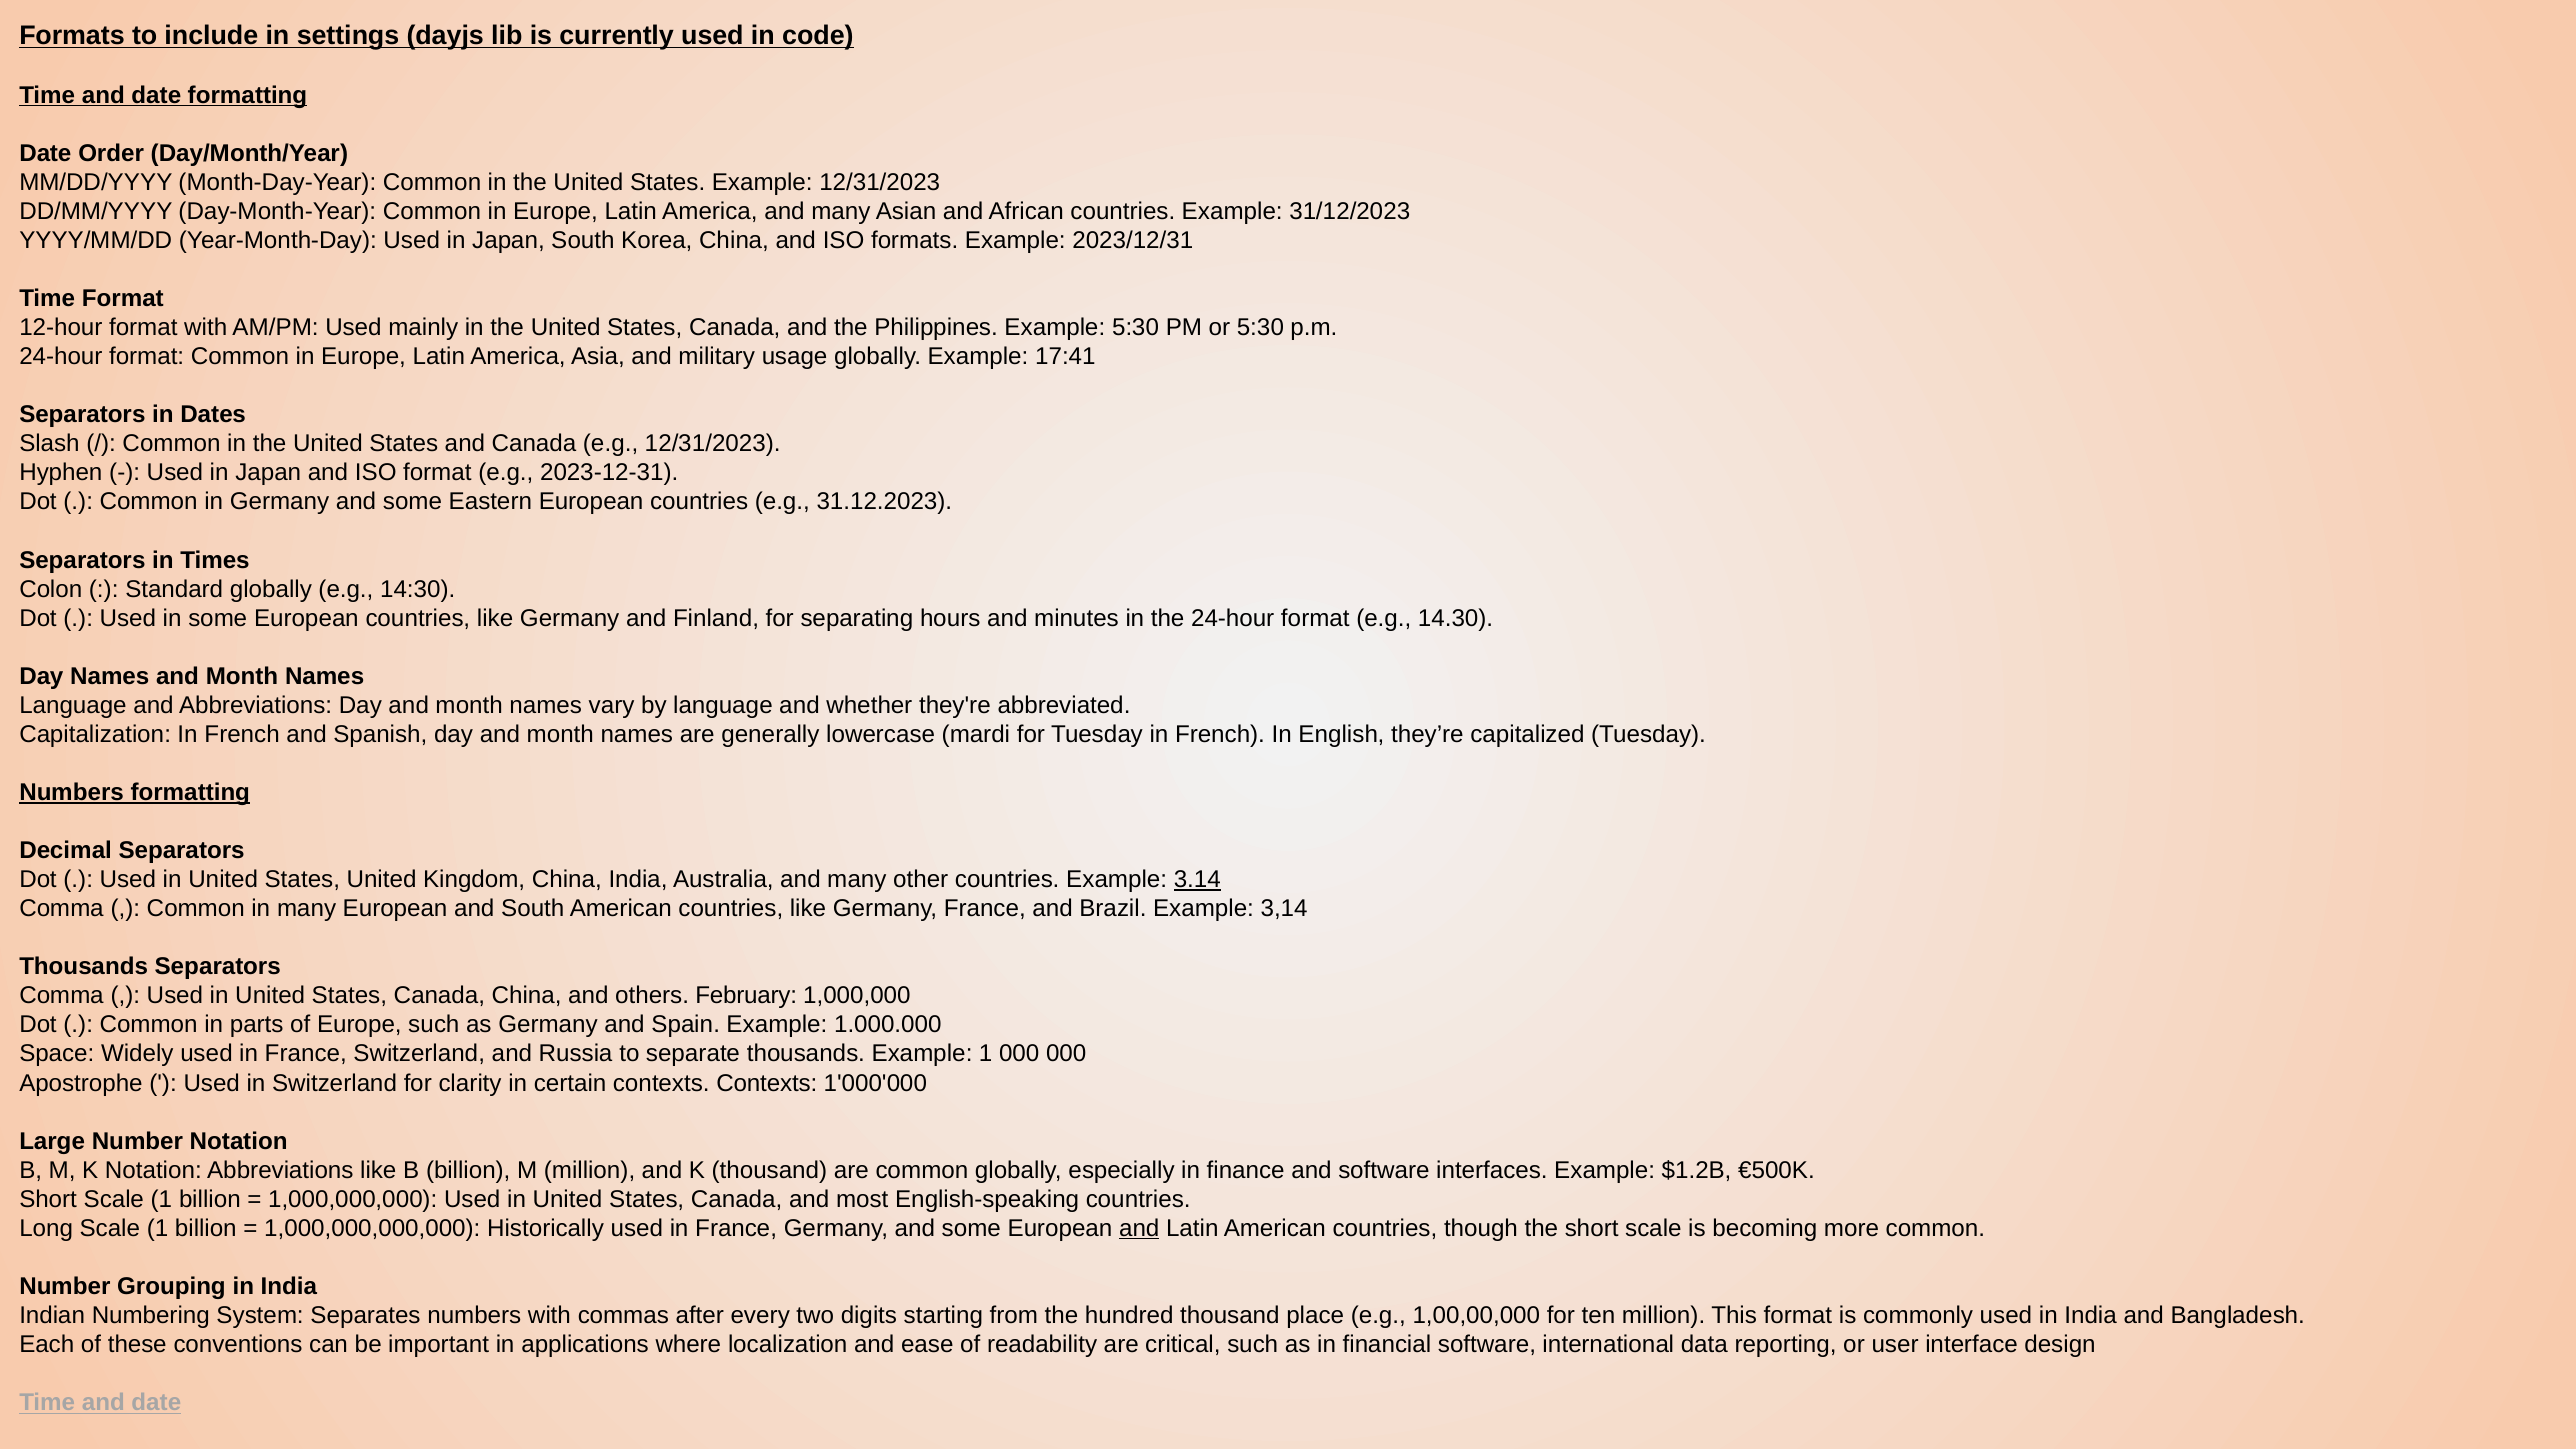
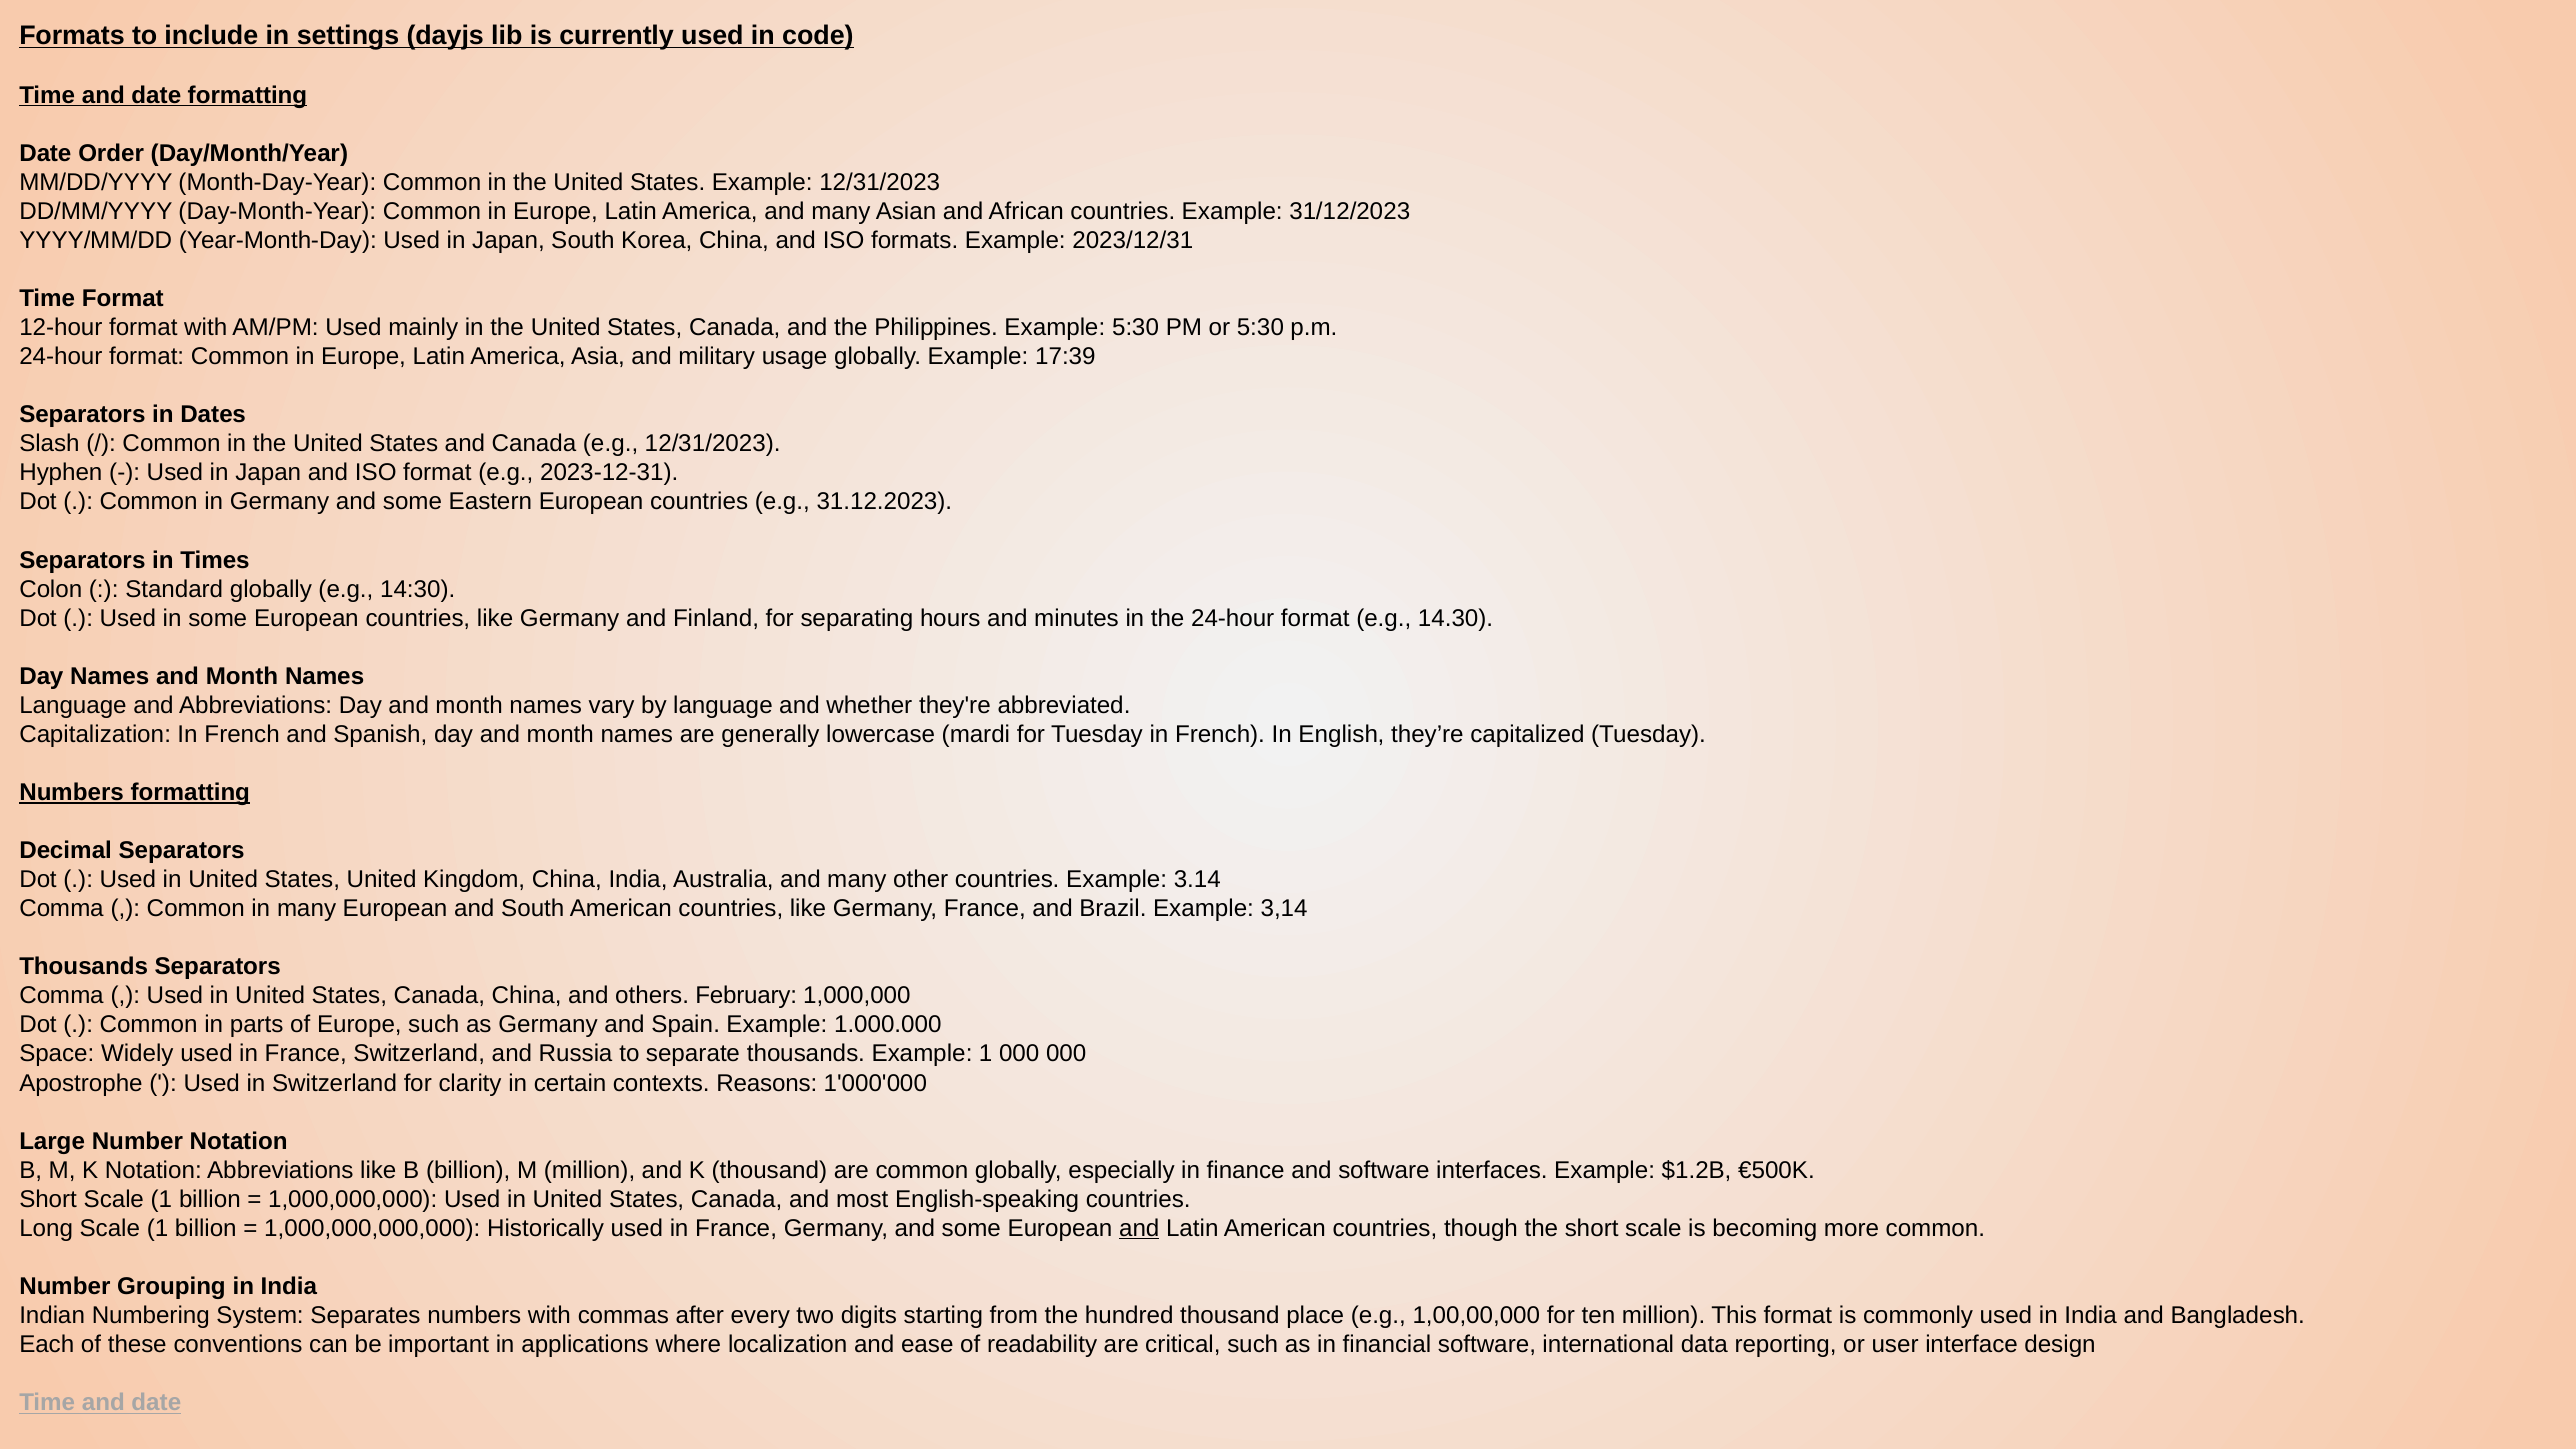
17:41: 17:41 -> 17:39
3.14 underline: present -> none
contexts Contexts: Contexts -> Reasons
